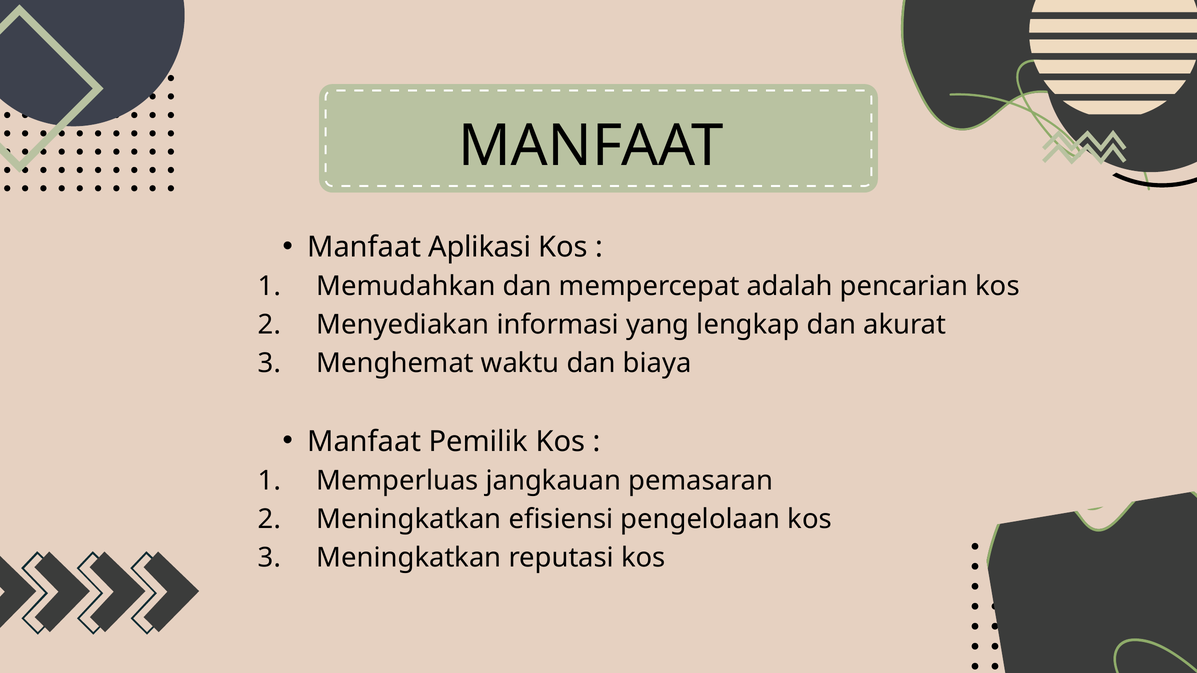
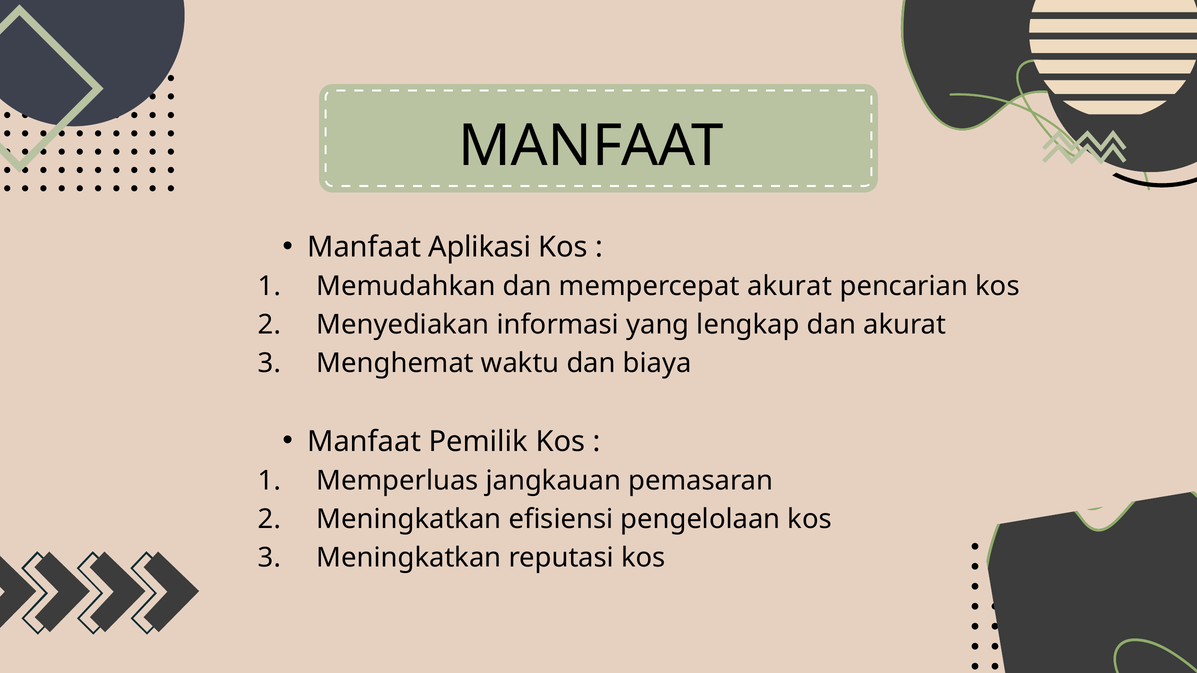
mempercepat adalah: adalah -> akurat
